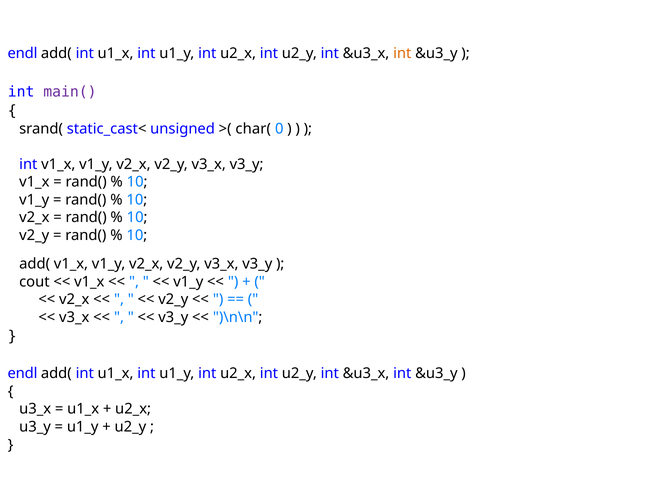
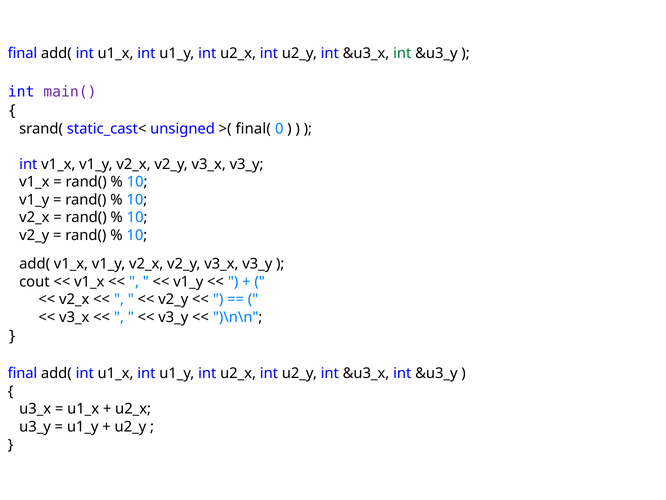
endl at (23, 53): endl -> final
int at (402, 53) colour: orange -> green
char(: char( -> final(
endl at (23, 373): endl -> final
